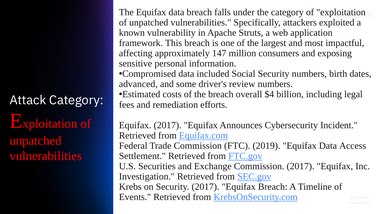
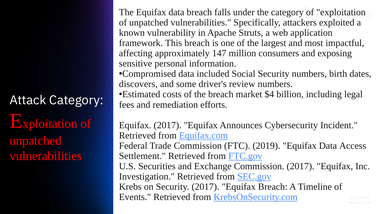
advanced: advanced -> discovers
overall: overall -> market
